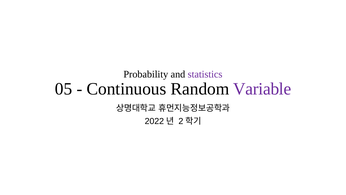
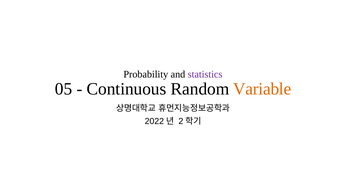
Variable colour: purple -> orange
